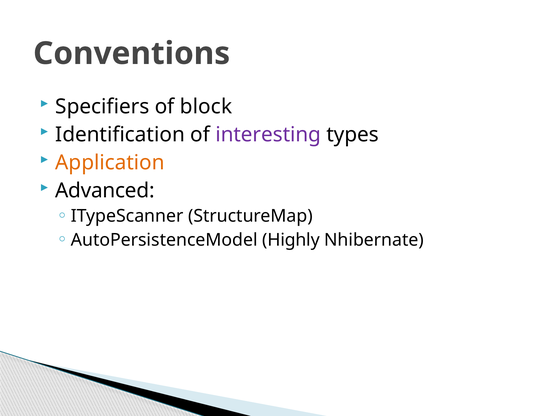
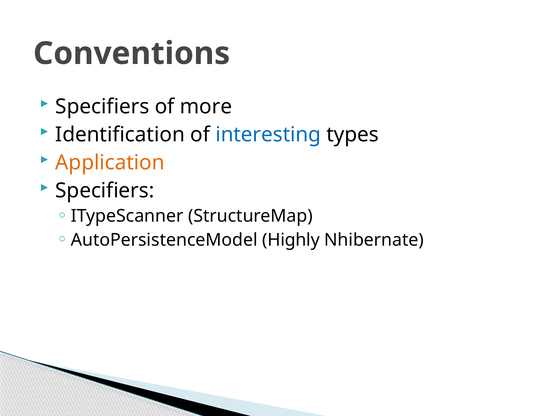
block: block -> more
interesting colour: purple -> blue
Advanced at (105, 190): Advanced -> Specifiers
